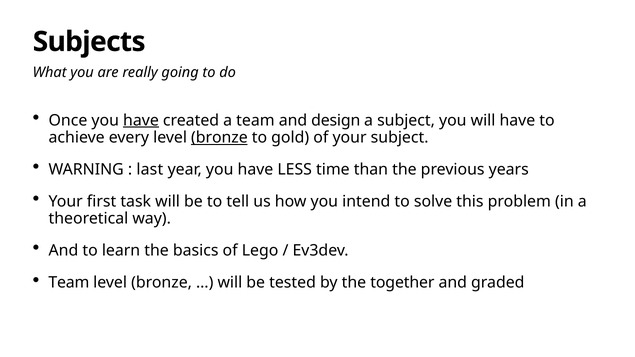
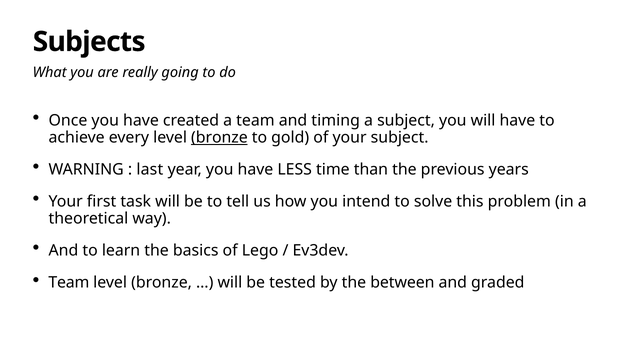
have at (141, 120) underline: present -> none
design: design -> timing
together: together -> between
